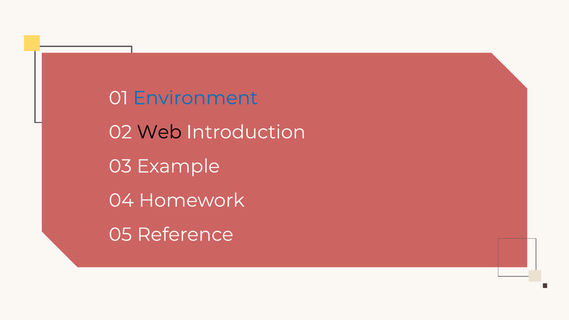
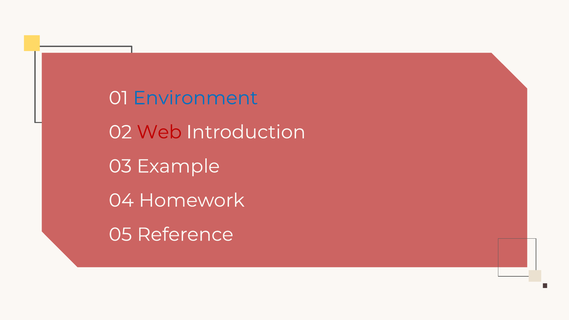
Web colour: black -> red
